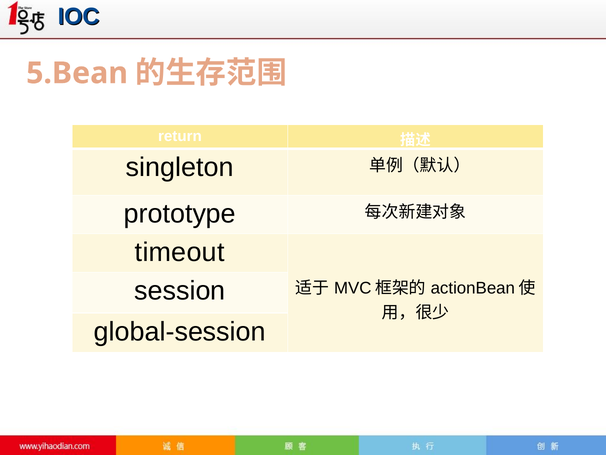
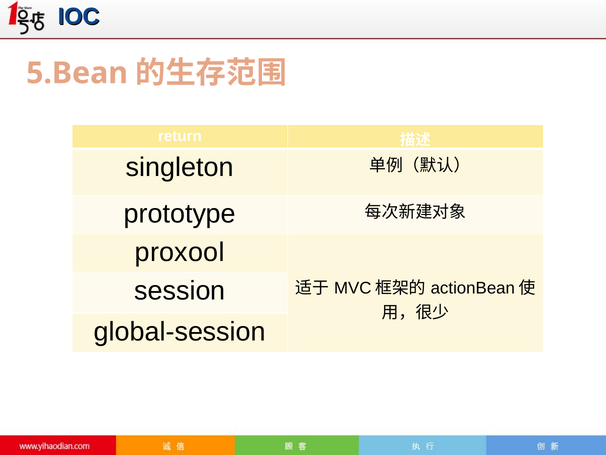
timeout: timeout -> proxool
